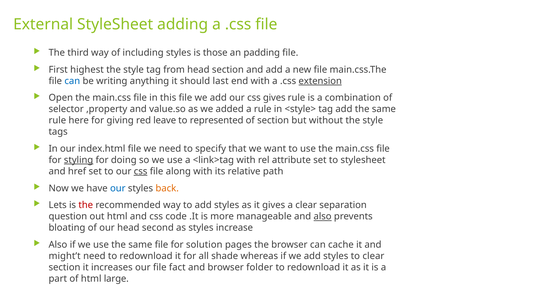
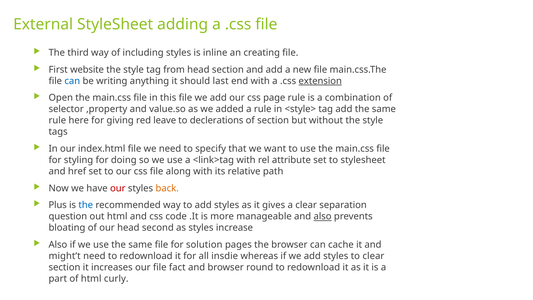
those: those -> inline
padding: padding -> creating
highest: highest -> website
css gives: gives -> page
represented: represented -> declerations
styling underline: present -> none
css at (141, 171) underline: present -> none
our at (118, 188) colour: blue -> red
Lets: Lets -> Plus
the at (86, 205) colour: red -> blue
shade: shade -> insdie
folder: folder -> round
large: large -> curly
